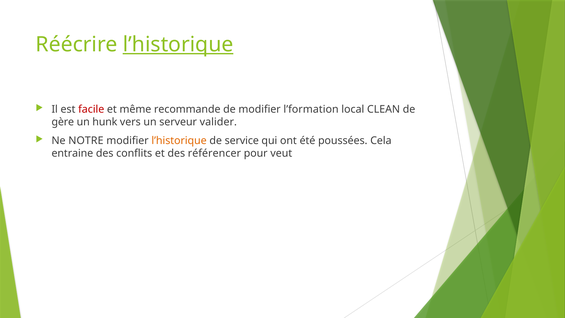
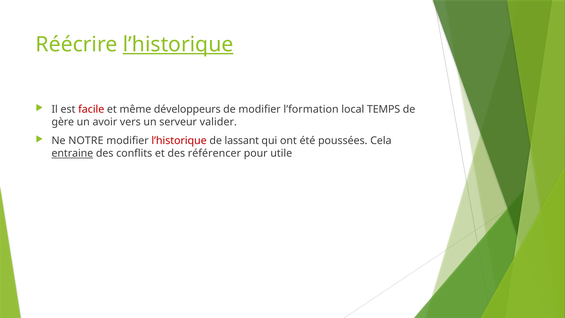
recommande: recommande -> développeurs
CLEAN: CLEAN -> TEMPS
hunk: hunk -> avoir
l’historique at (179, 141) colour: orange -> red
service: service -> lassant
entraine underline: none -> present
veut: veut -> utile
